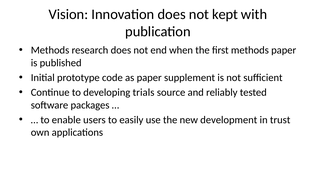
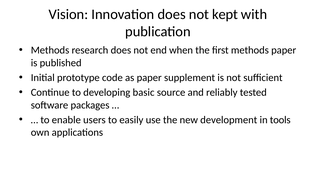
trials: trials -> basic
trust: trust -> tools
